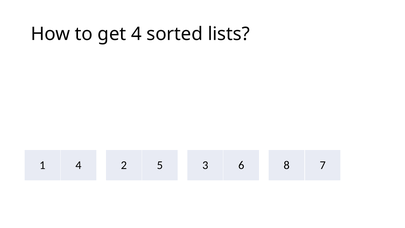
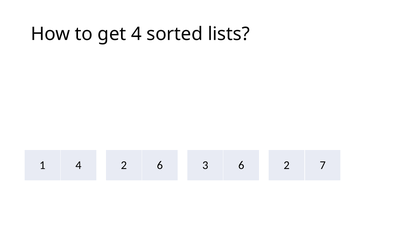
2 5: 5 -> 6
6 8: 8 -> 2
